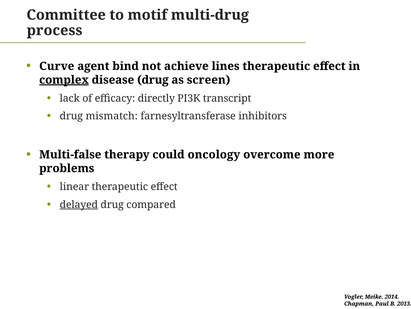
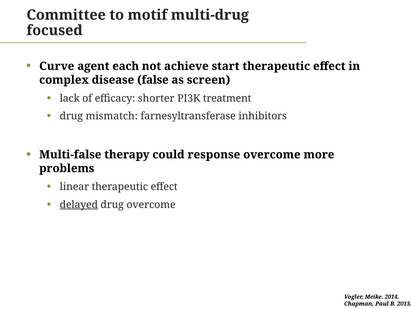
process: process -> focused
bind: bind -> each
lines: lines -> start
complex underline: present -> none
disease drug: drug -> false
directly: directly -> shorter
transcript: transcript -> treatment
oncology: oncology -> response
drug compared: compared -> overcome
